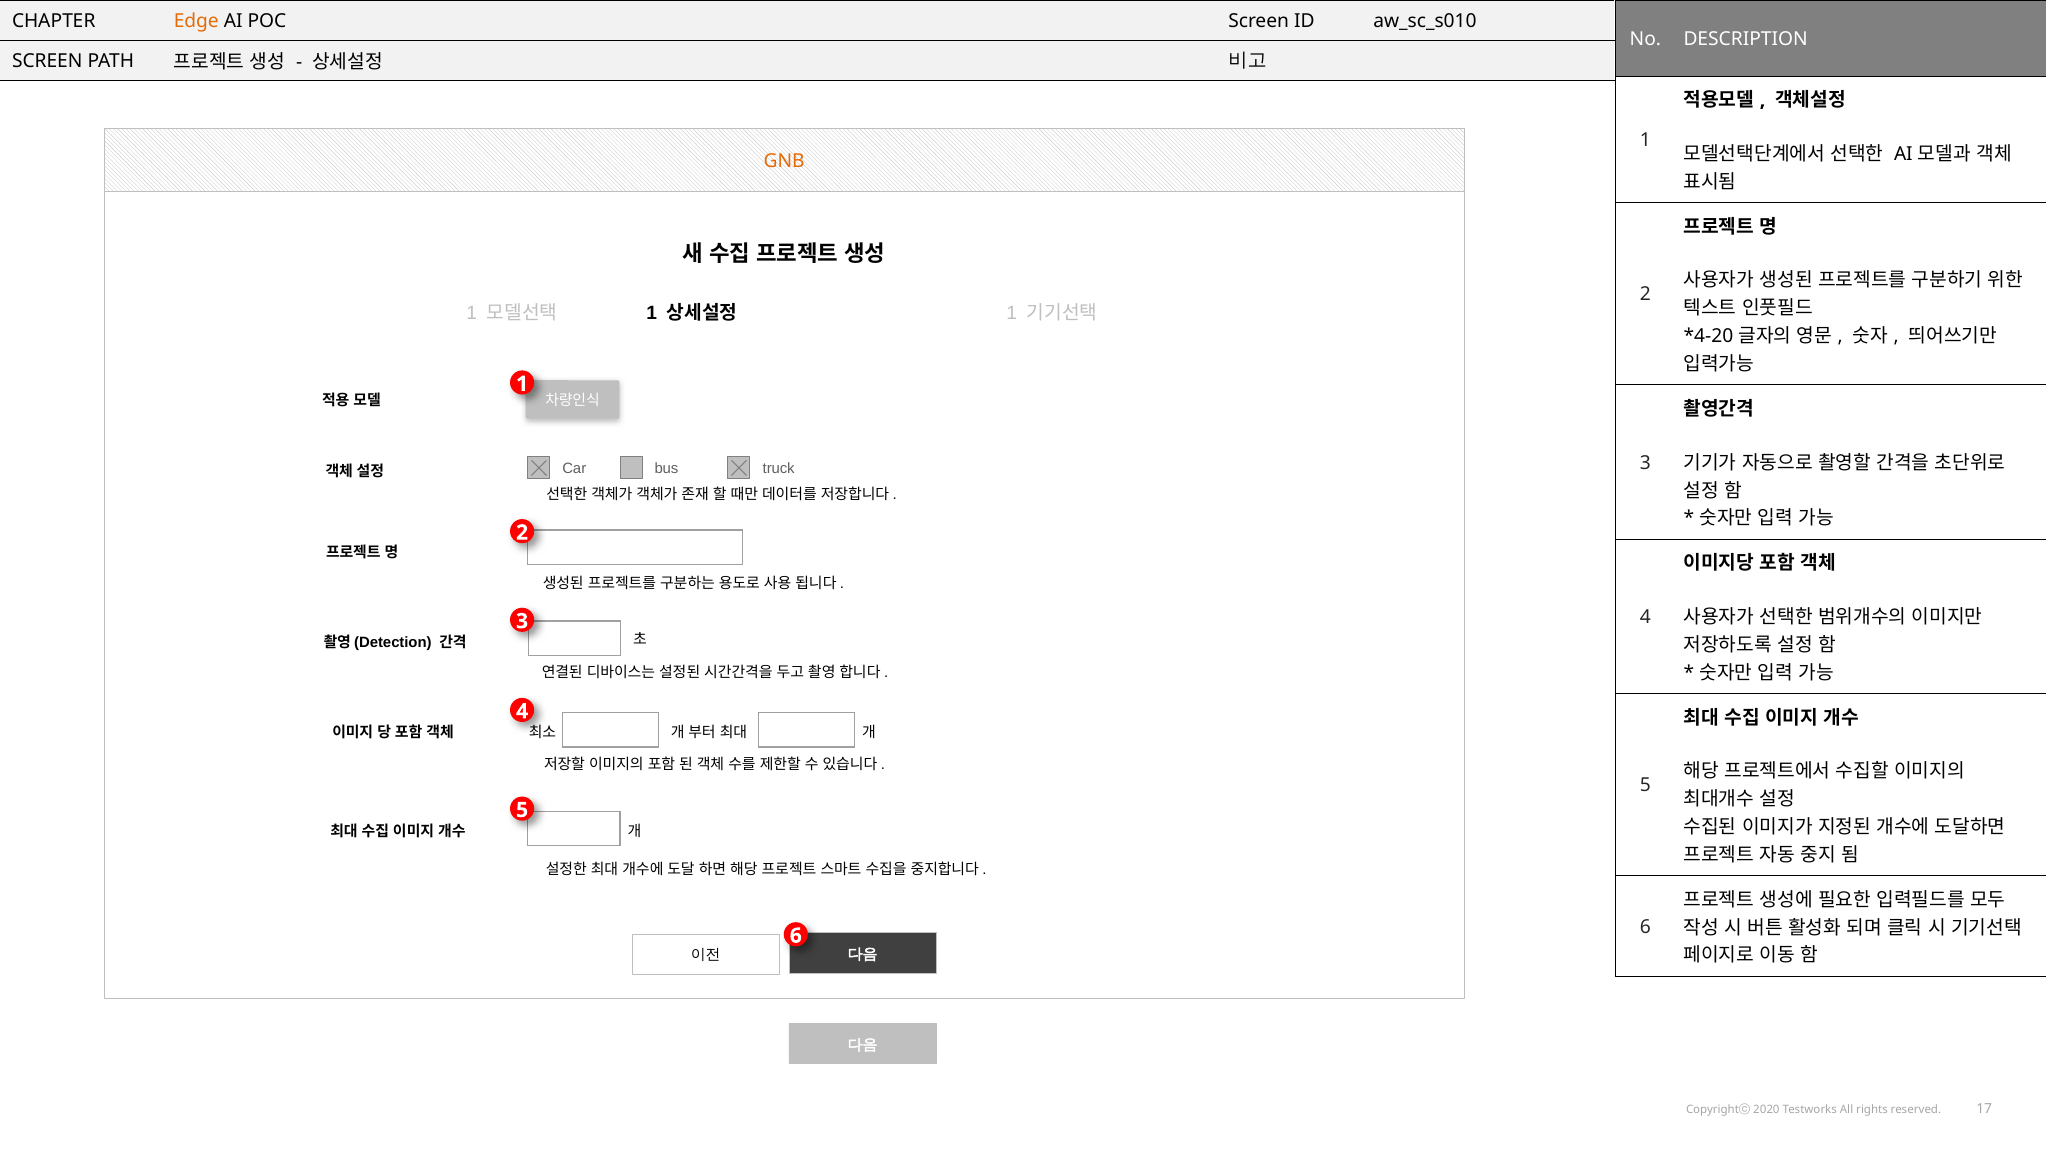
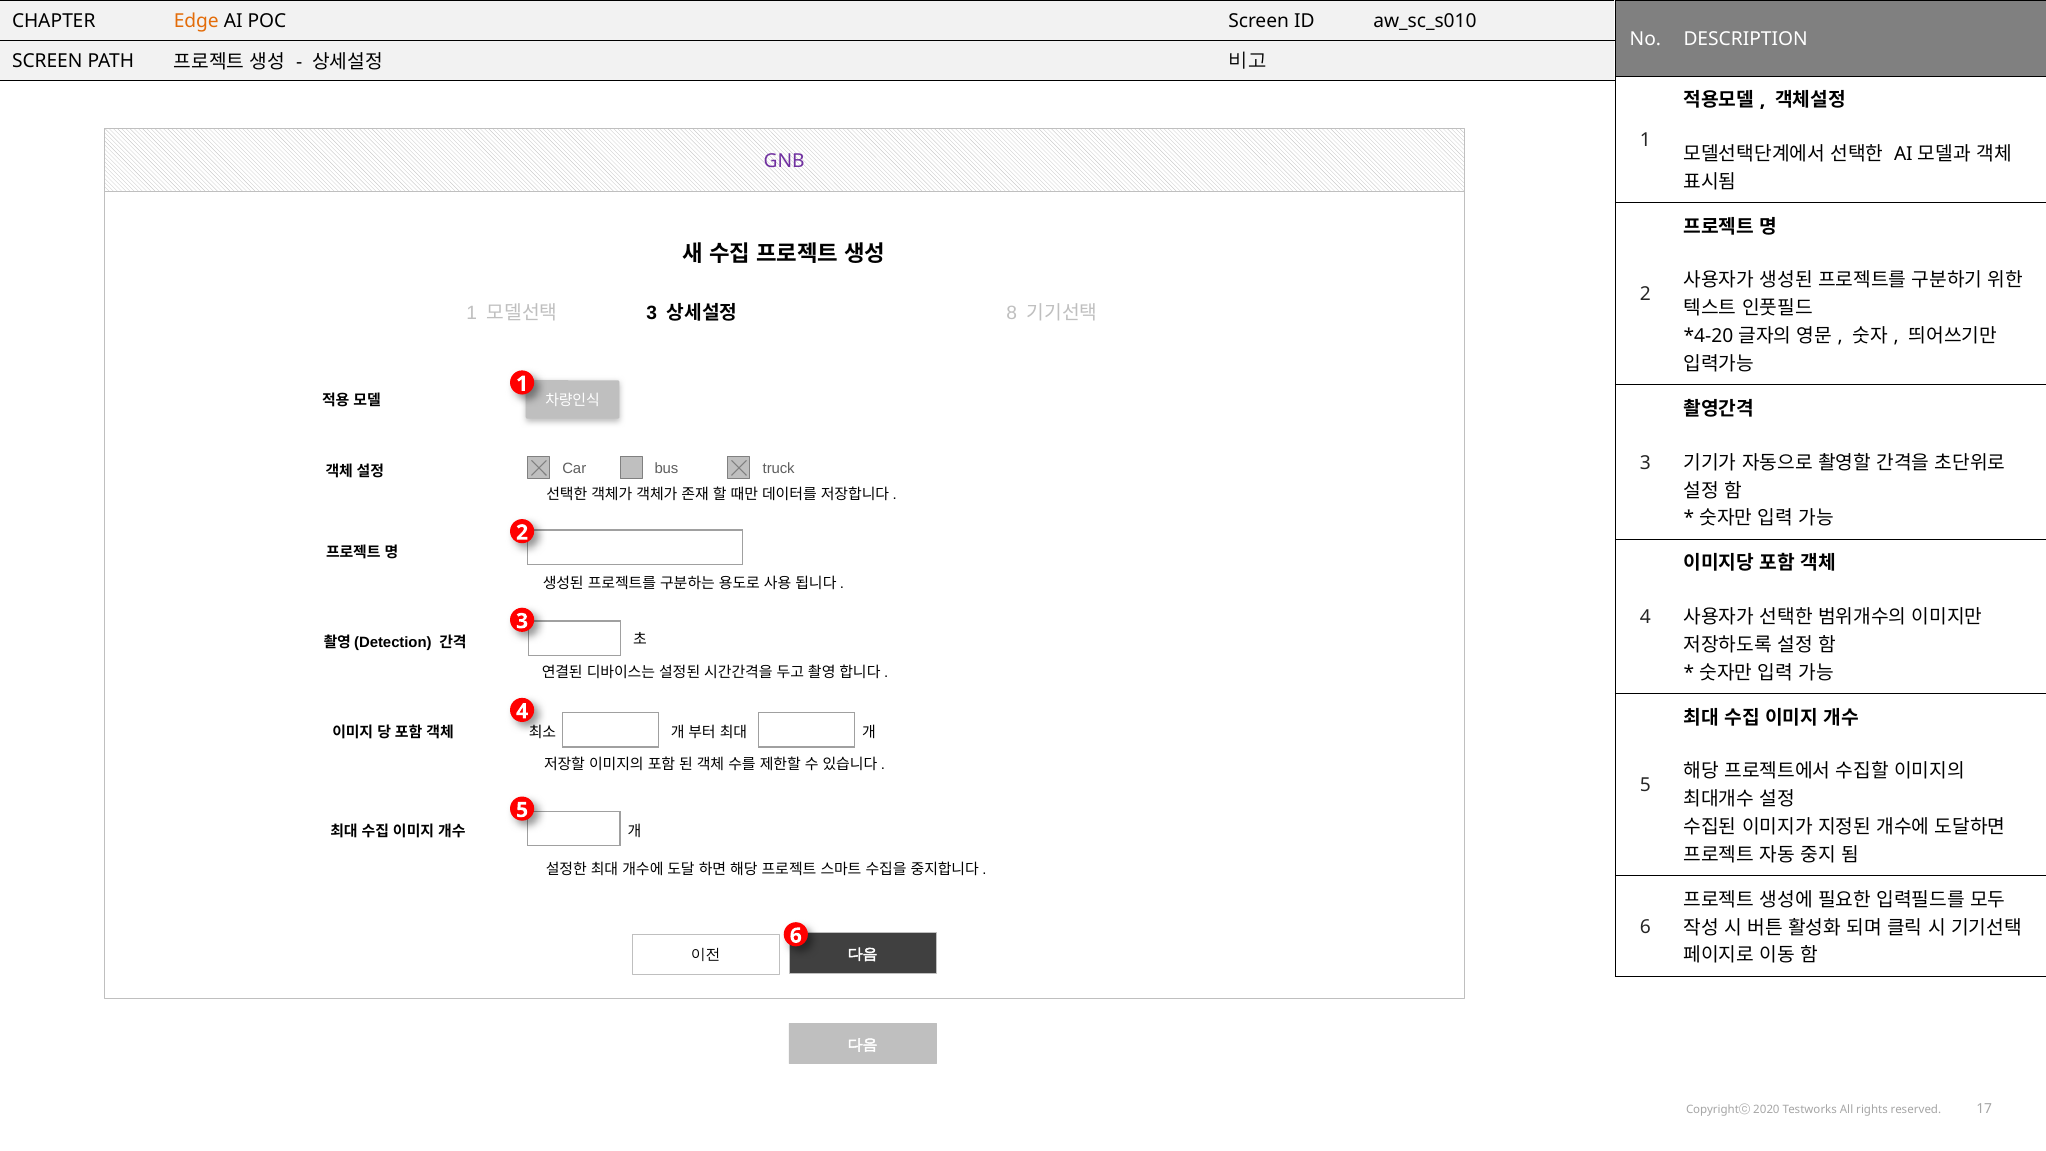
GNB colour: orange -> purple
1 at (652, 313): 1 -> 3
1 at (1012, 313): 1 -> 8
